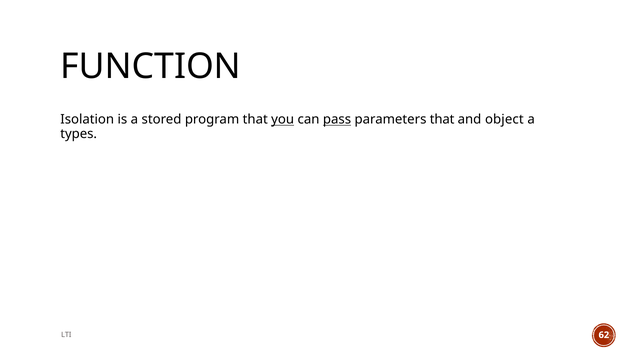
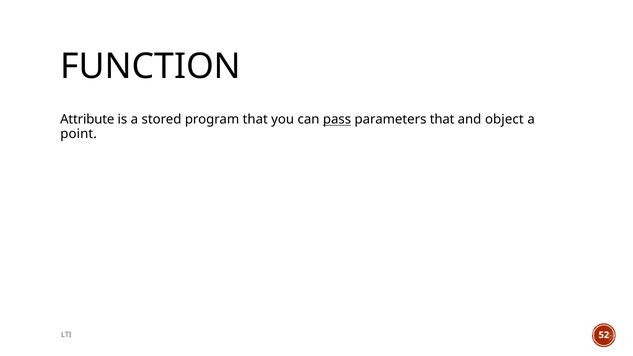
Isolation: Isolation -> Attribute
you underline: present -> none
types: types -> point
62: 62 -> 52
